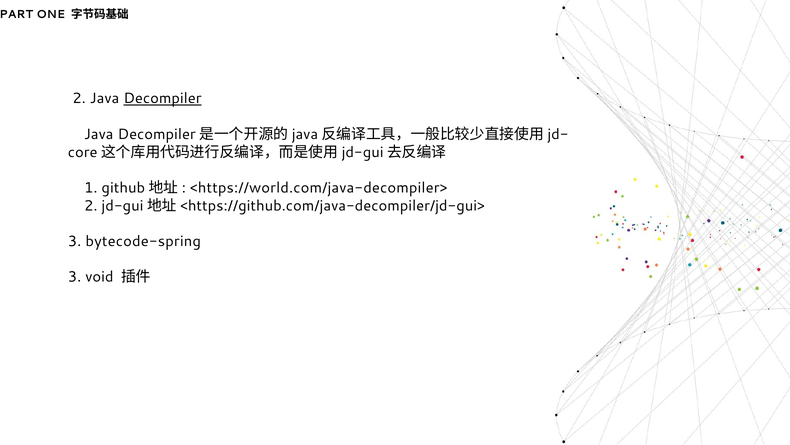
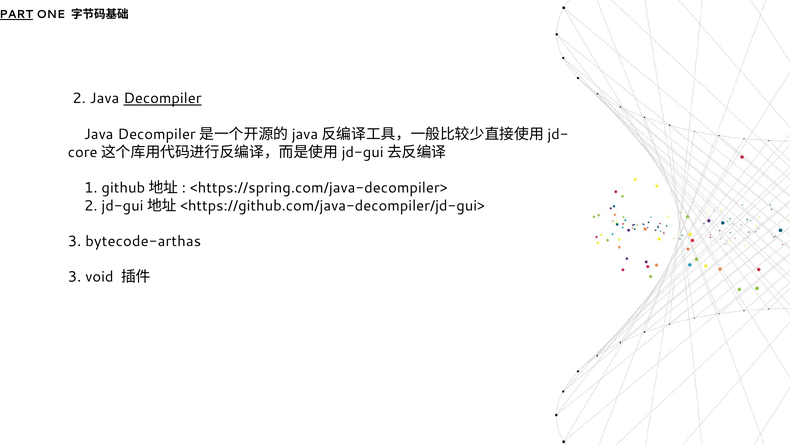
PART underline: none -> present
<https://world.com/java-decompiler>: <https://world.com/java-decompiler> -> <https://spring.com/java-decompiler>
bytecode-spring: bytecode-spring -> bytecode-arthas
